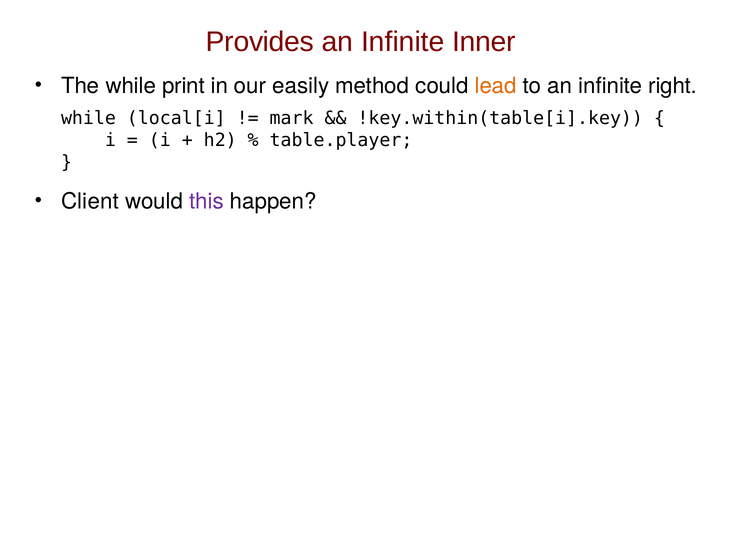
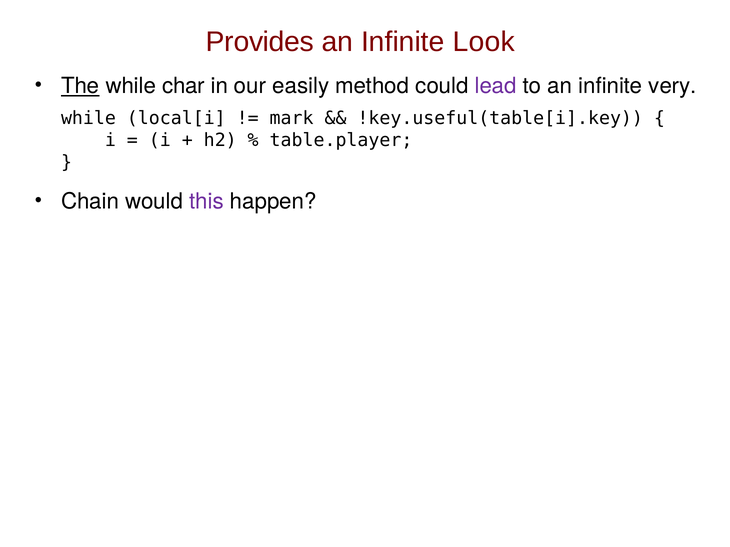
Inner: Inner -> Look
The underline: none -> present
print: print -> char
lead colour: orange -> purple
right: right -> very
!key.within(table[i].key: !key.within(table[i].key -> !key.useful(table[i].key
Client: Client -> Chain
